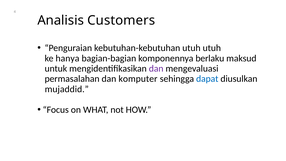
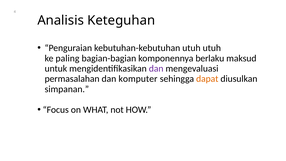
Customers: Customers -> Keteguhan
hanya: hanya -> paling
dapat colour: blue -> orange
mujaddid: mujaddid -> simpanan
